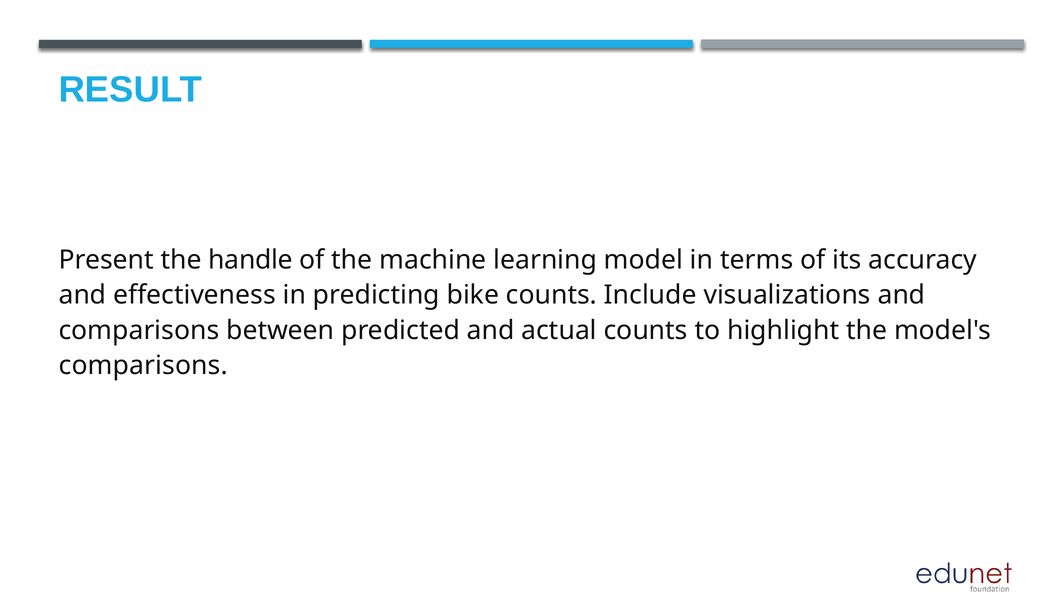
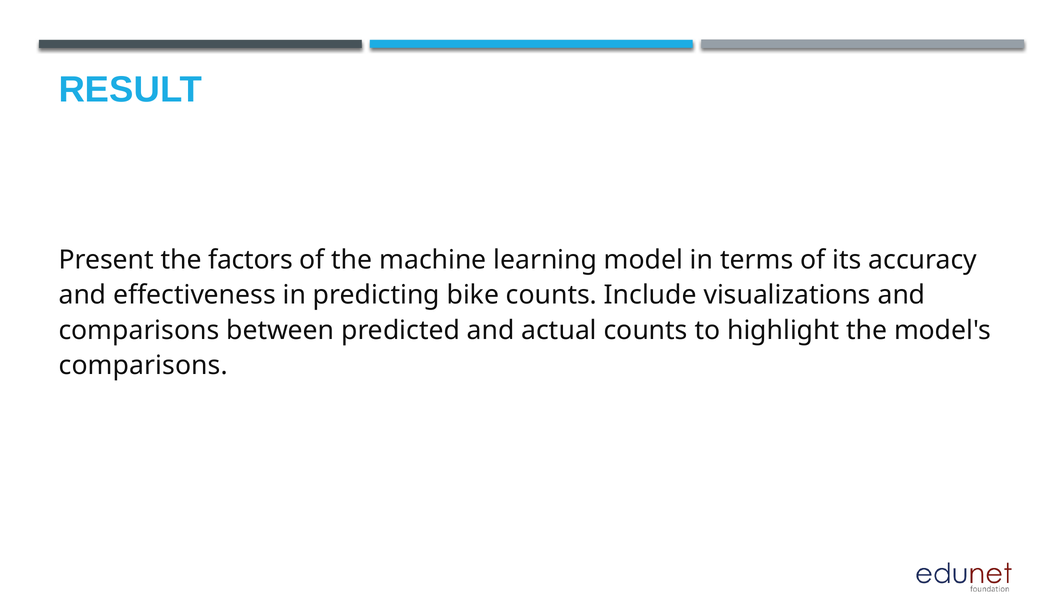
handle: handle -> factors
